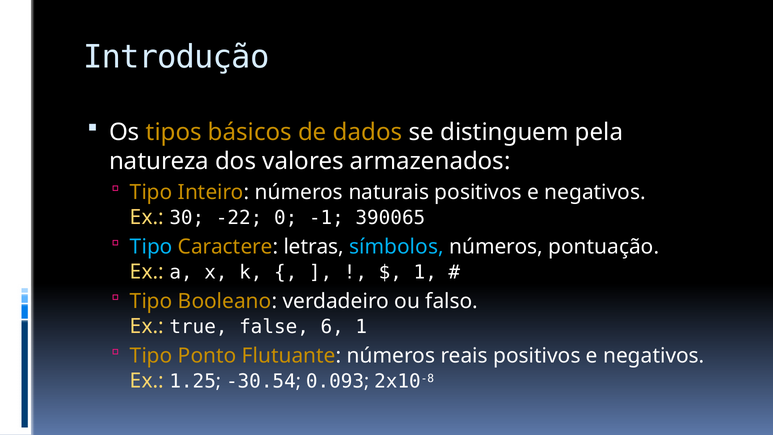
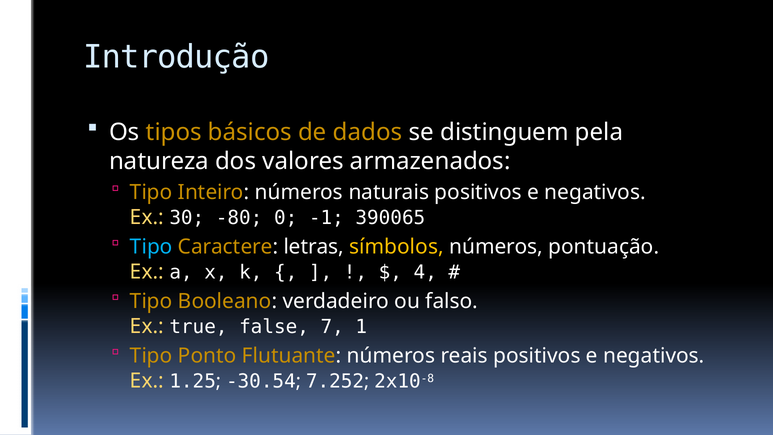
-22: -22 -> -80
símbolos colour: light blue -> yellow
1 at (425, 272): 1 -> 4
6: 6 -> 7
0.093: 0.093 -> 7.252
